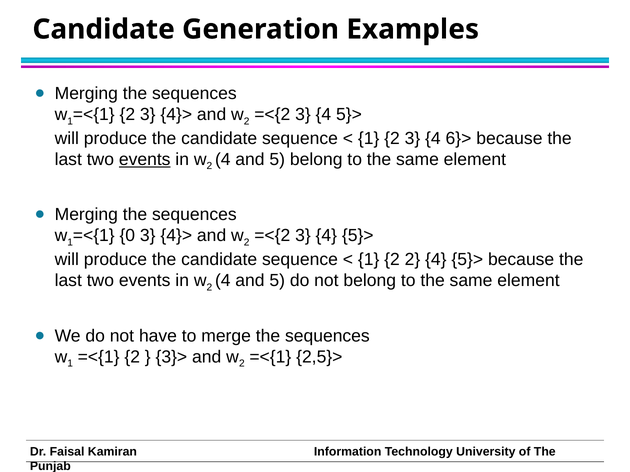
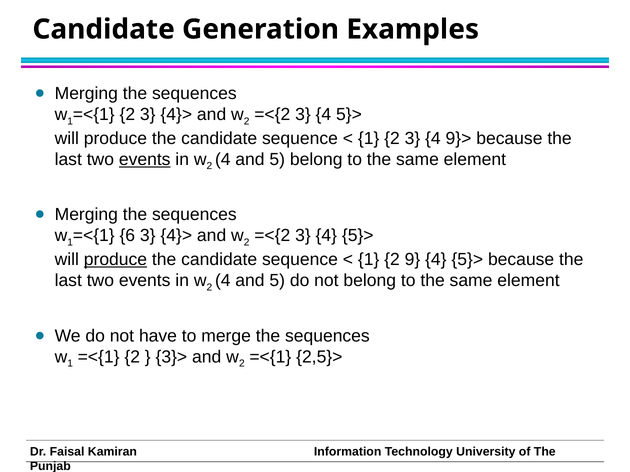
6}>: 6}> -> 9}>
0: 0 -> 6
produce at (115, 260) underline: none -> present
2 2: 2 -> 9
